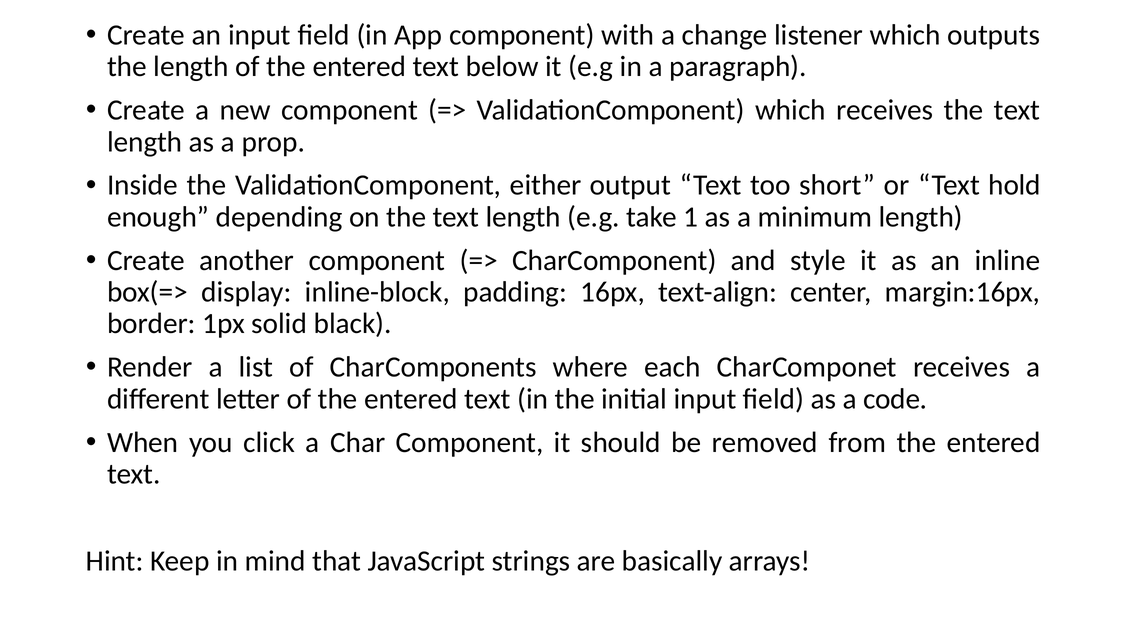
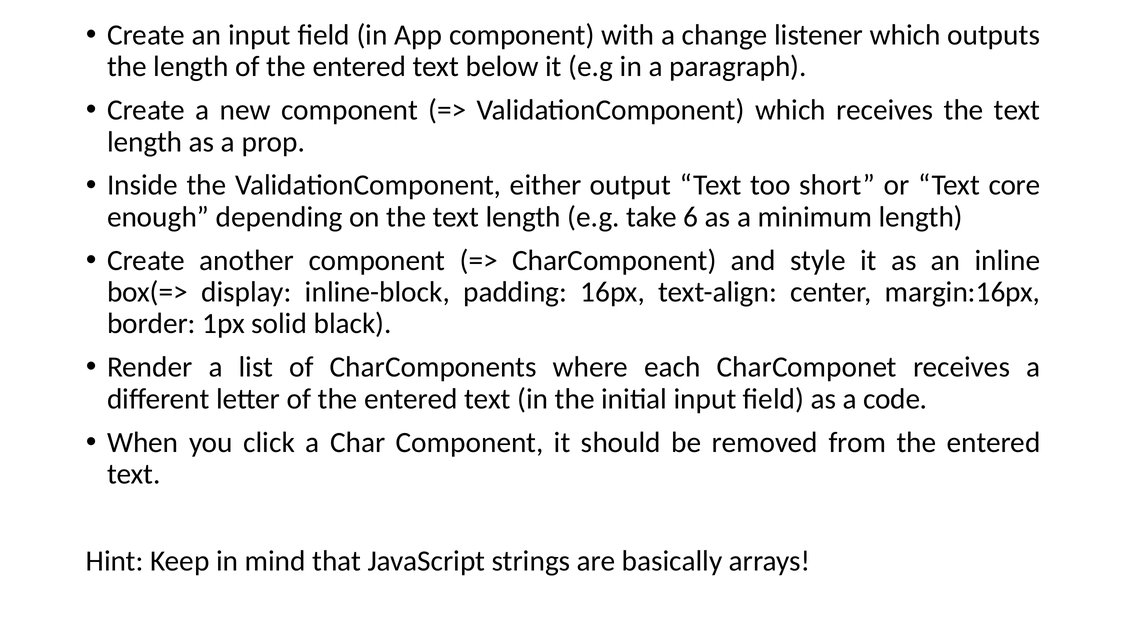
hold: hold -> core
1: 1 -> 6
